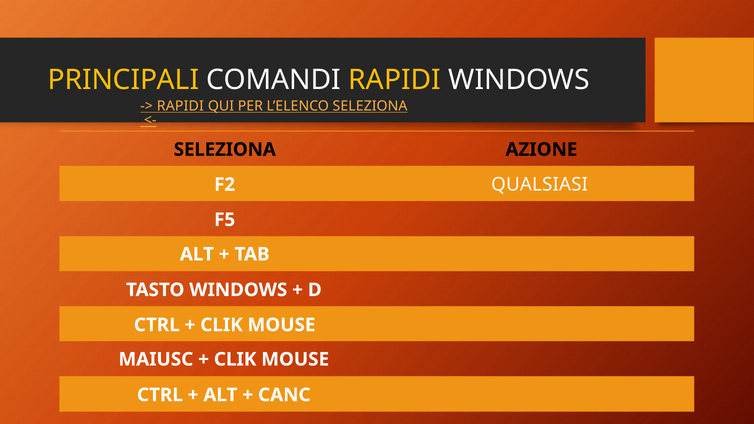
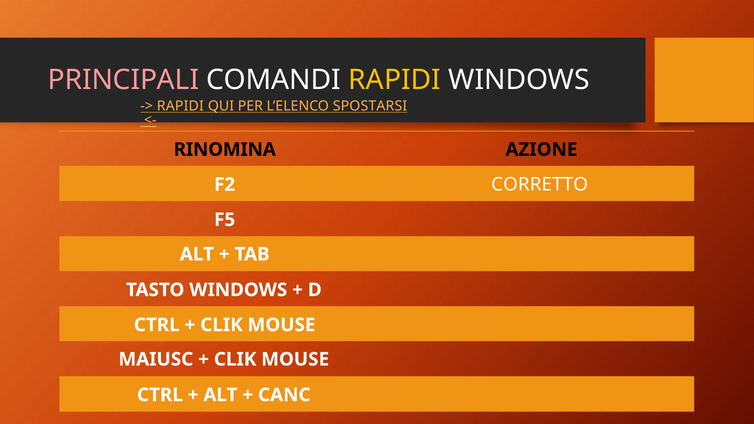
PRINCIPALI colour: yellow -> pink
L’ELENCO SELEZIONA: SELEZIONA -> SPOSTARSI
SELEZIONA at (225, 150): SELEZIONA -> RINOMINA
QUALSIASI: QUALSIASI -> CORRETTO
